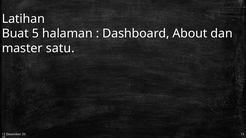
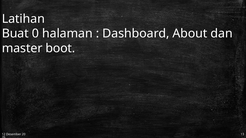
5: 5 -> 0
satu: satu -> boot
